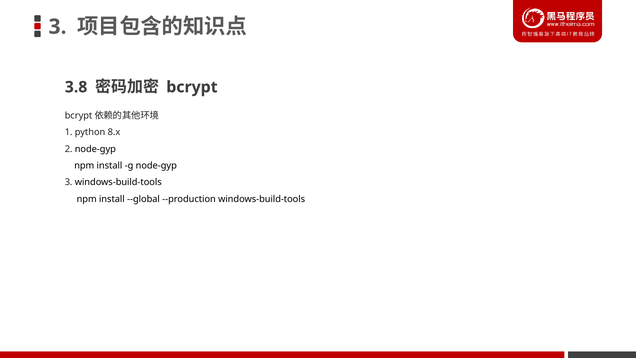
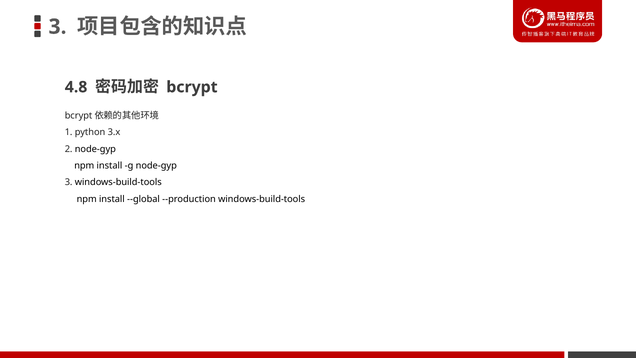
3.8: 3.8 -> 4.8
8.x: 8.x -> 3.x
